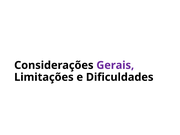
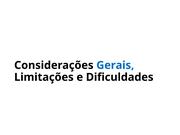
Gerais colour: purple -> blue
